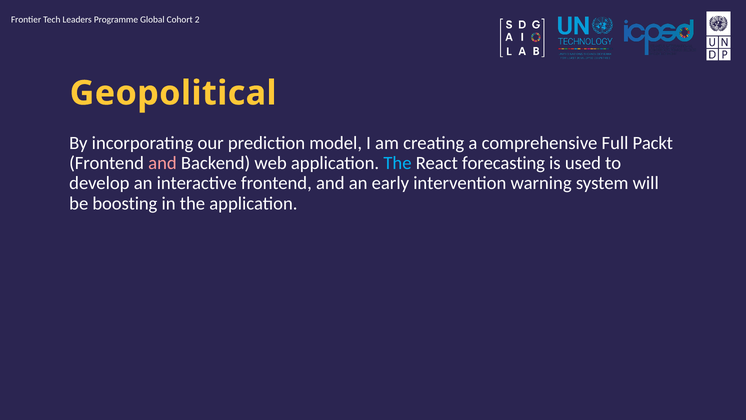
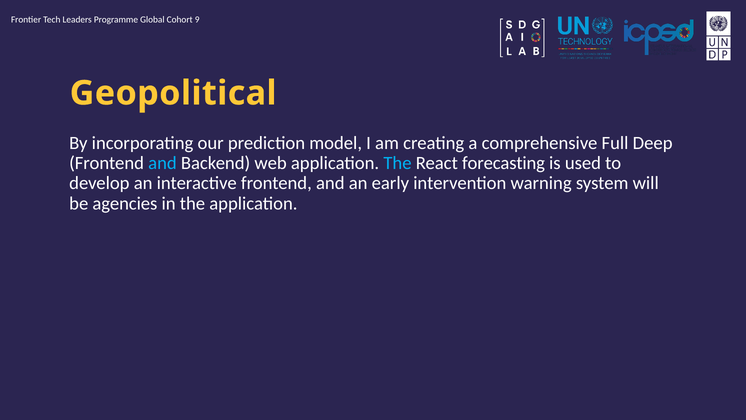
2: 2 -> 9
Packt: Packt -> Deep
and at (162, 163) colour: pink -> light blue
boosting: boosting -> agencies
